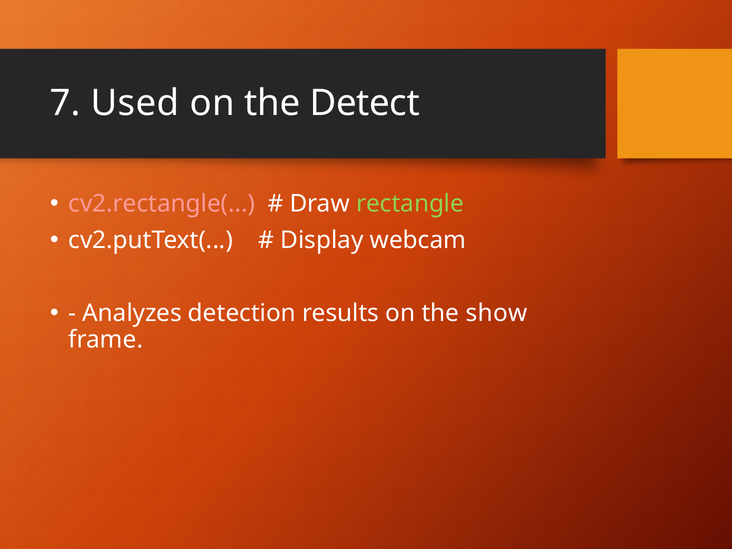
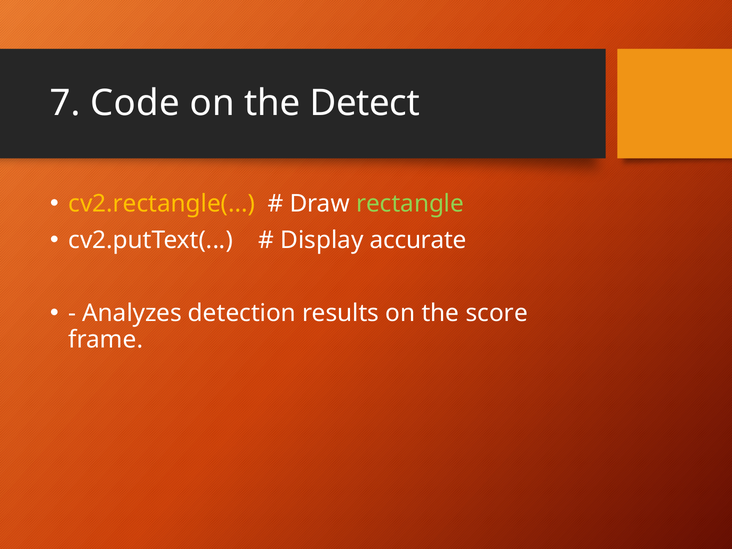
Used: Used -> Code
cv2.rectangle( colour: pink -> yellow
webcam: webcam -> accurate
show: show -> score
